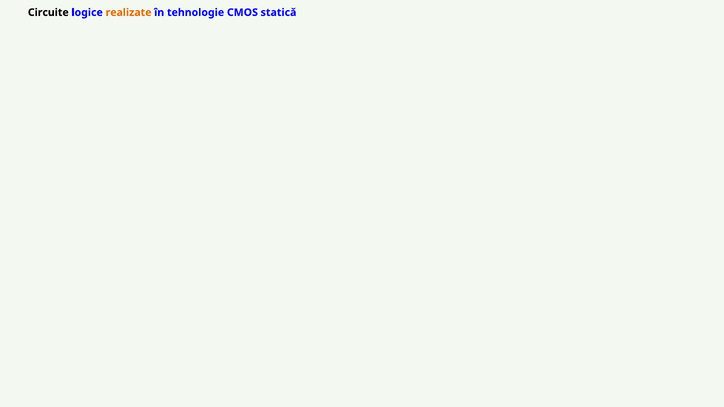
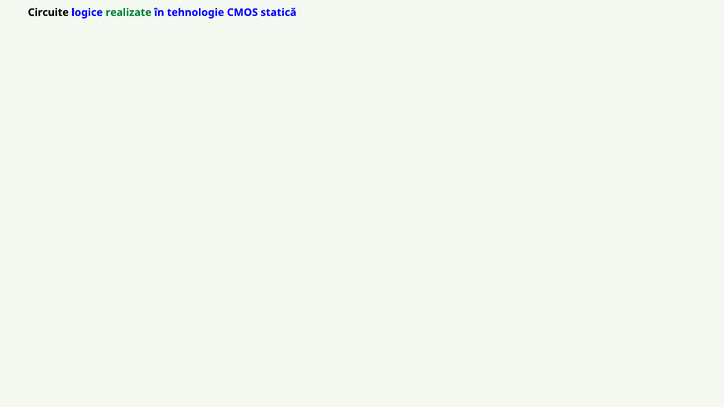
realizate colour: orange -> green
